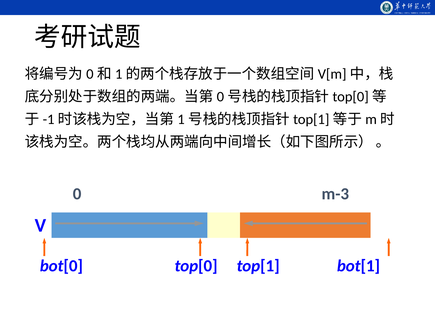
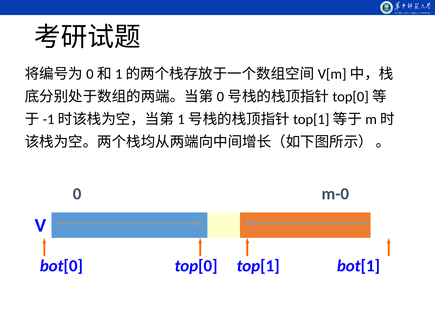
m-3: m-3 -> m-0
